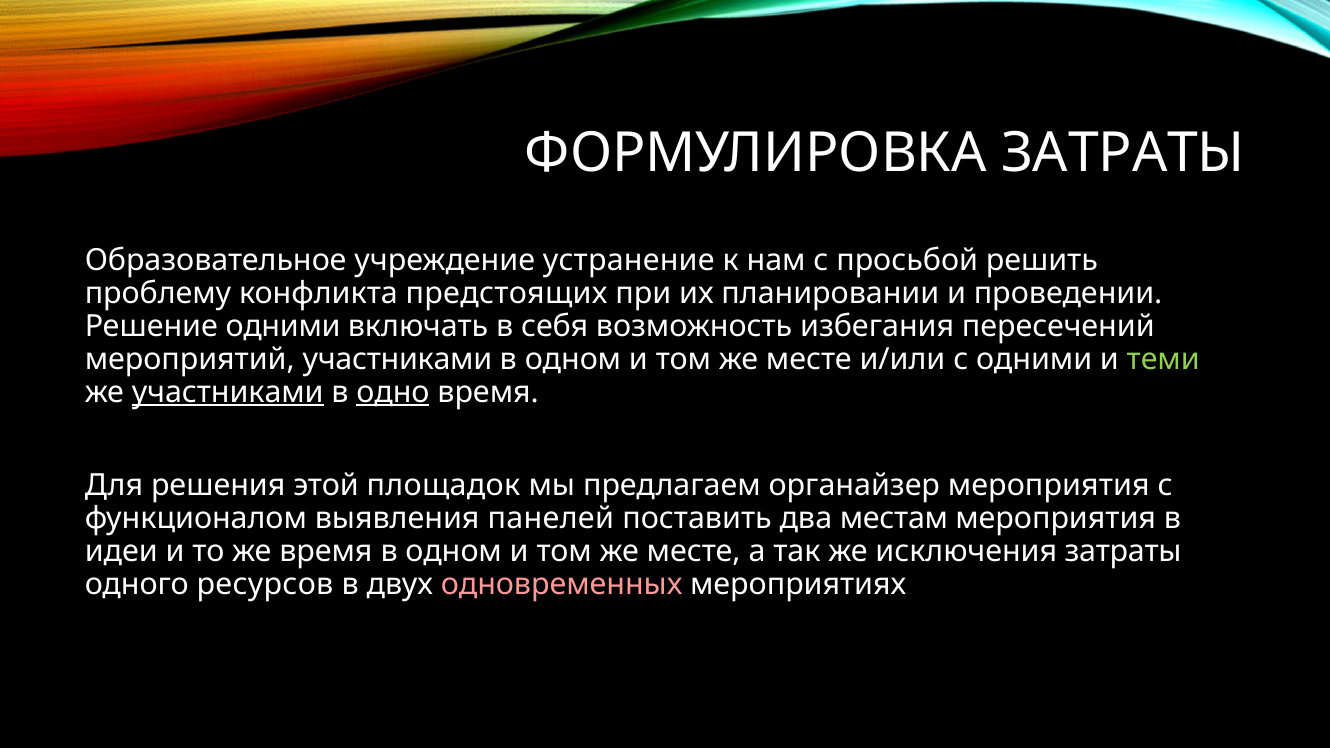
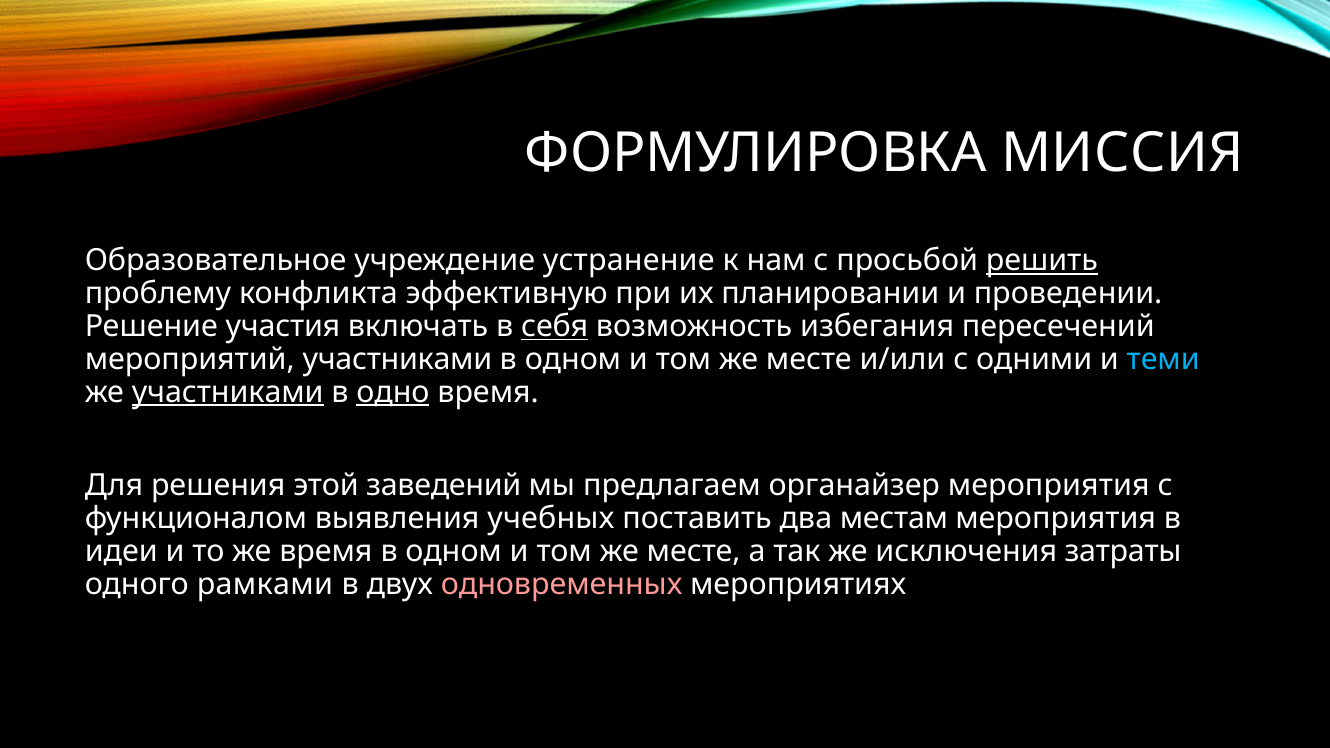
ФОРМУЛИРОВКА ЗАТРАТЫ: ЗАТРАТЫ -> МИССИЯ
решить underline: none -> present
предстоящих: предстоящих -> эффективную
Решение одними: одними -> участия
себя underline: none -> present
теми colour: light green -> light blue
площадок: площадок -> заведений
панелей: панелей -> учебных
ресурсов: ресурсов -> рамками
